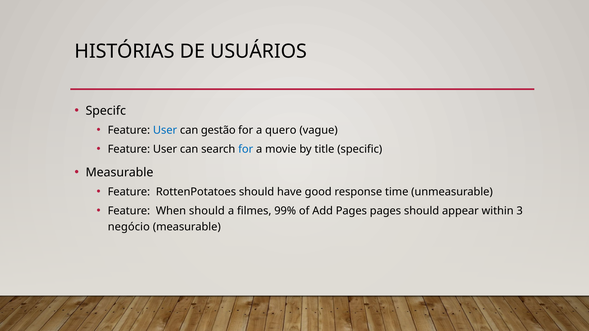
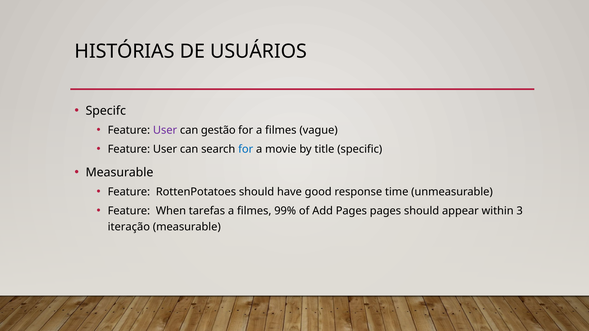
User at (165, 130) colour: blue -> purple
for a quero: quero -> filmes
When should: should -> tarefas
negócio: negócio -> iteração
